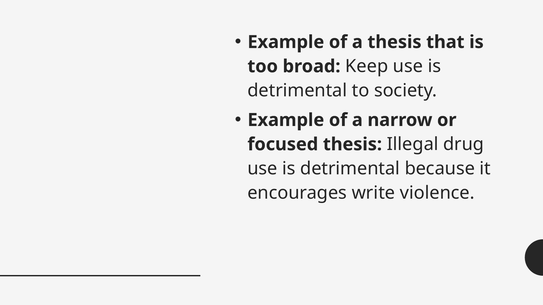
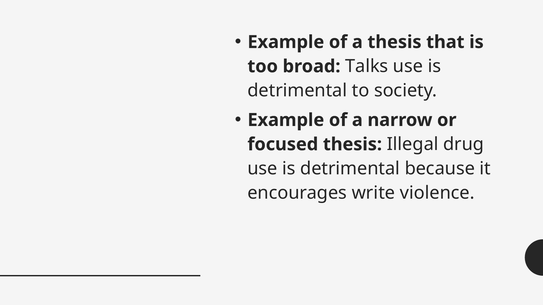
Keep: Keep -> Talks
